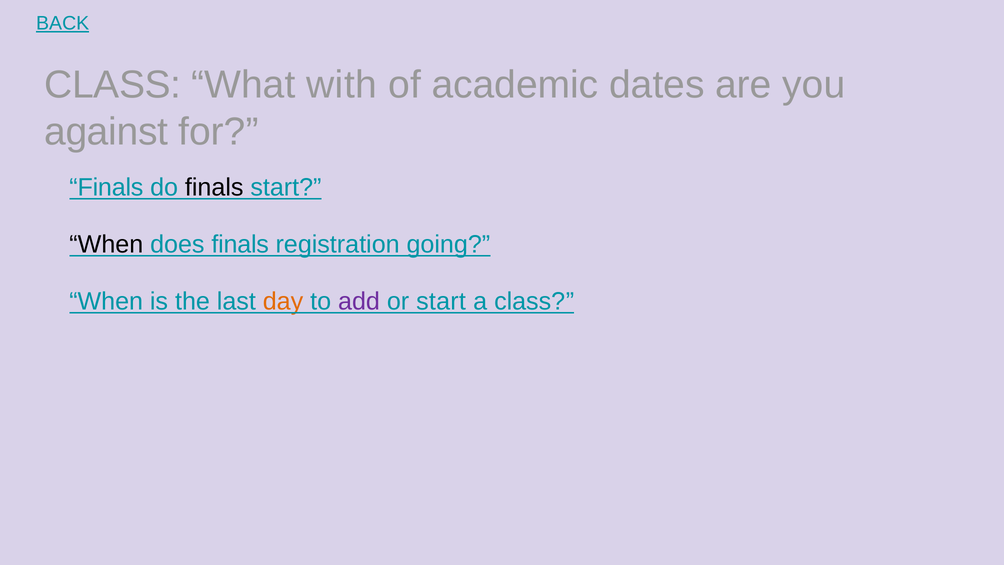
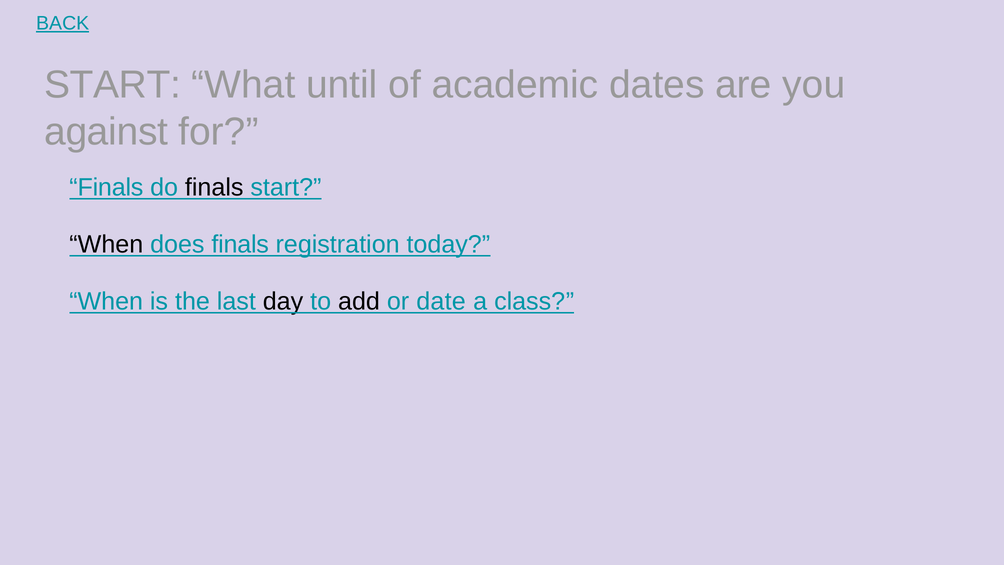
CLASS at (113, 85): CLASS -> START
with: with -> until
going: going -> today
day colour: orange -> black
add colour: purple -> black
or start: start -> date
